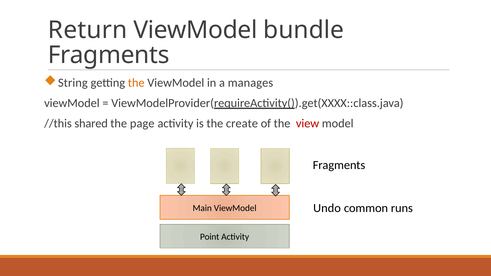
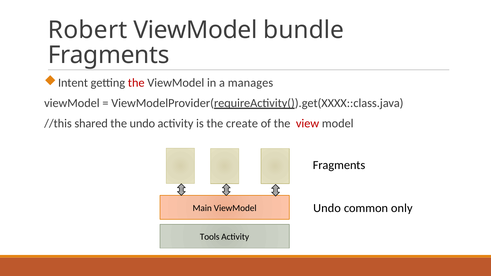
Return: Return -> Robert
String: String -> Intent
the at (136, 83) colour: orange -> red
the page: page -> undo
runs: runs -> only
Point: Point -> Tools
